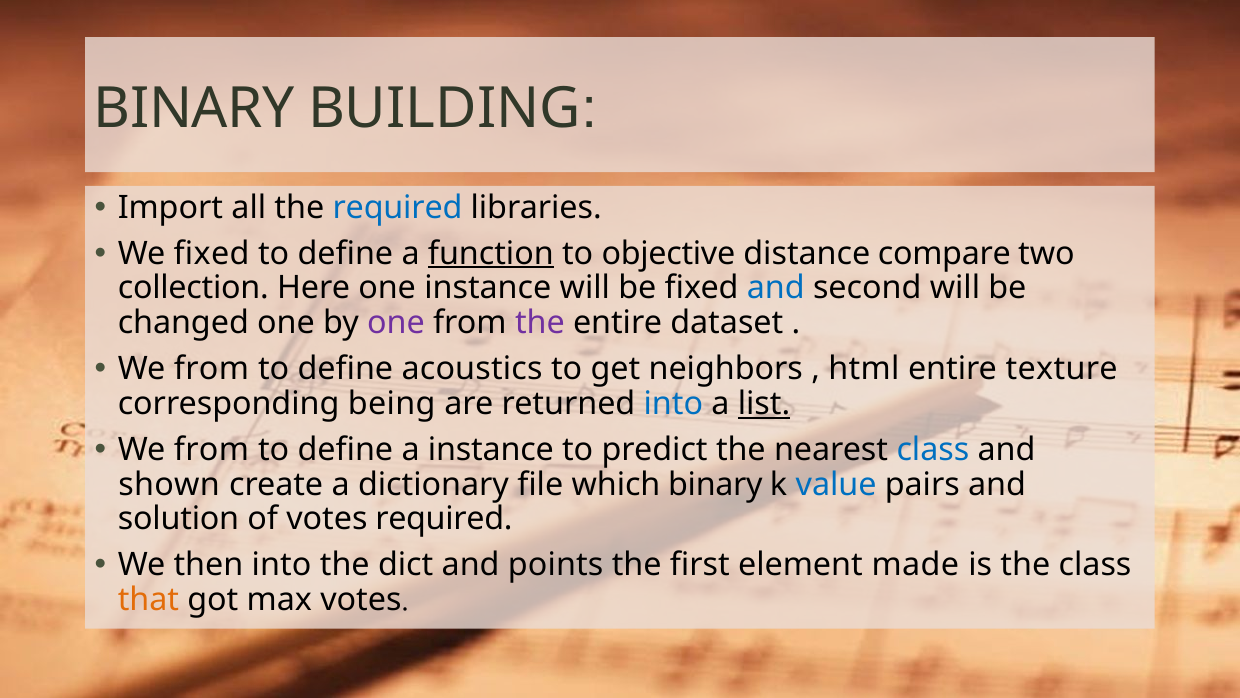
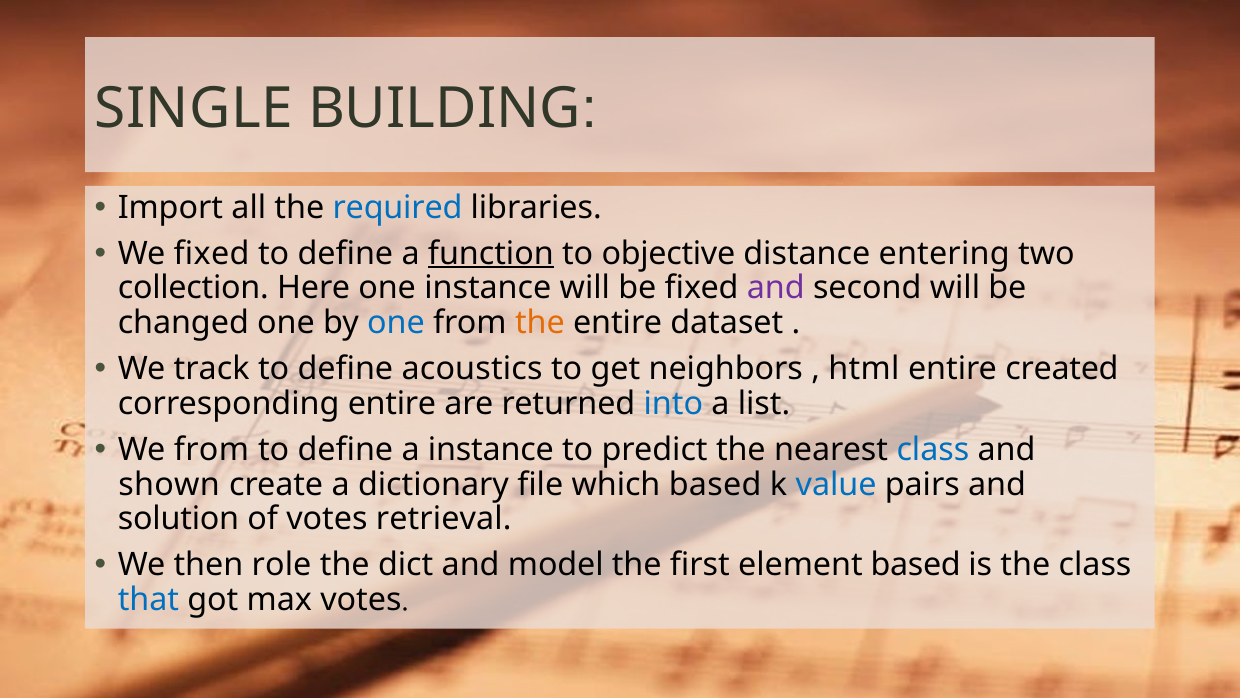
BINARY at (194, 108): BINARY -> SINGLE
compare: compare -> entering
and at (776, 288) colour: blue -> purple
one at (396, 323) colour: purple -> blue
the at (540, 323) colour: purple -> orange
from at (211, 369): from -> track
texture: texture -> created
corresponding being: being -> entire
list underline: present -> none
which binary: binary -> based
votes required: required -> retrieval
then into: into -> role
points: points -> model
element made: made -> based
that colour: orange -> blue
